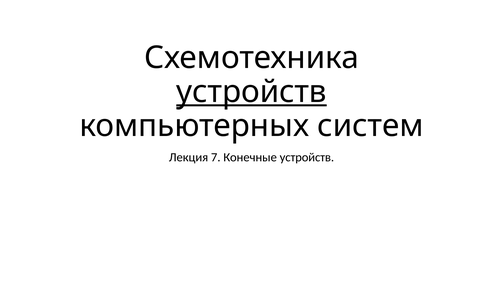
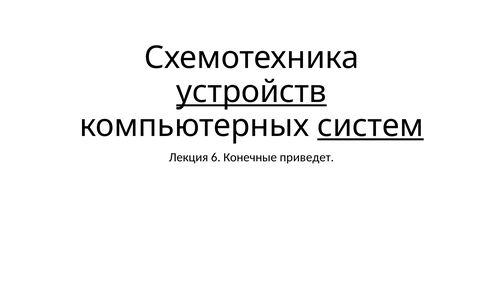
систем underline: none -> present
7: 7 -> 6
Конечные устройств: устройств -> приведет
